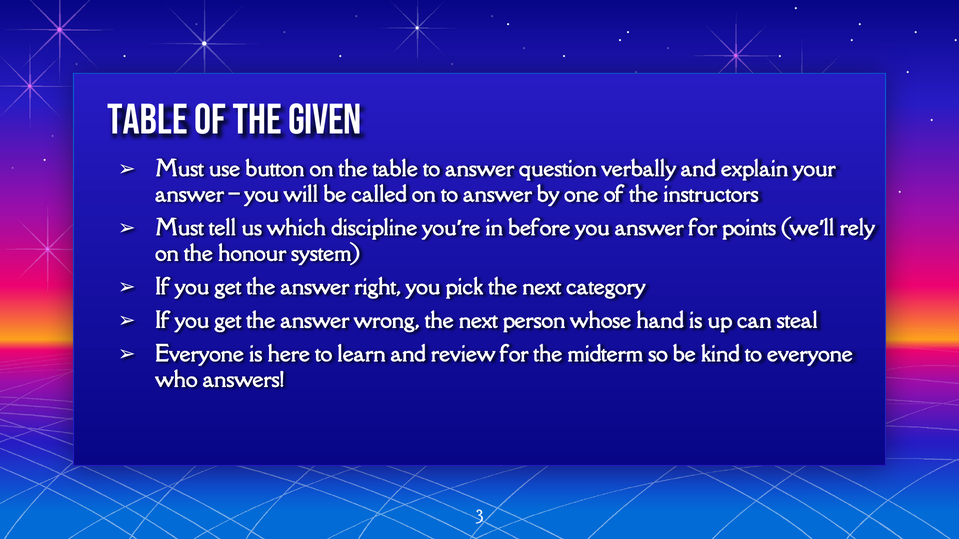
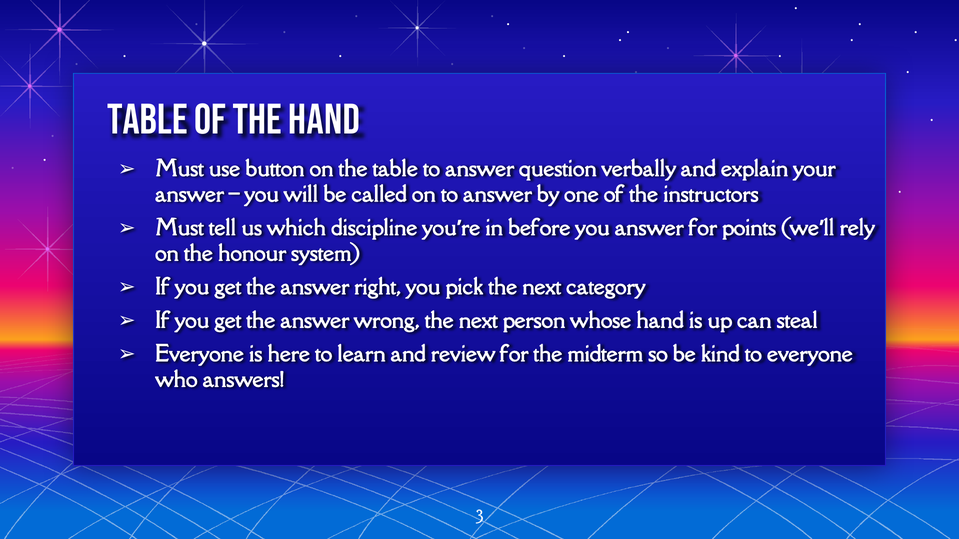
the GIVEN: GIVEN -> HAND
